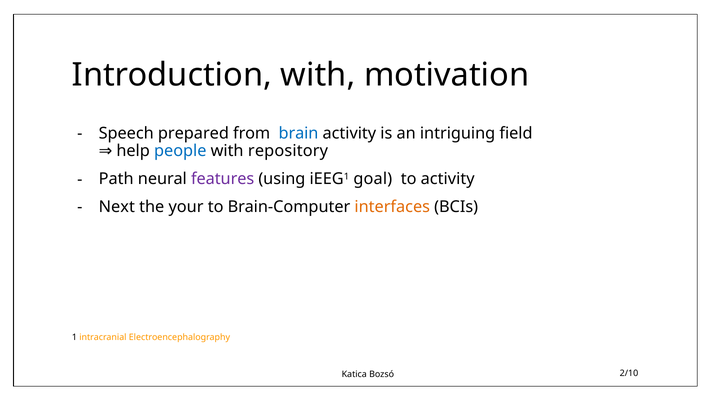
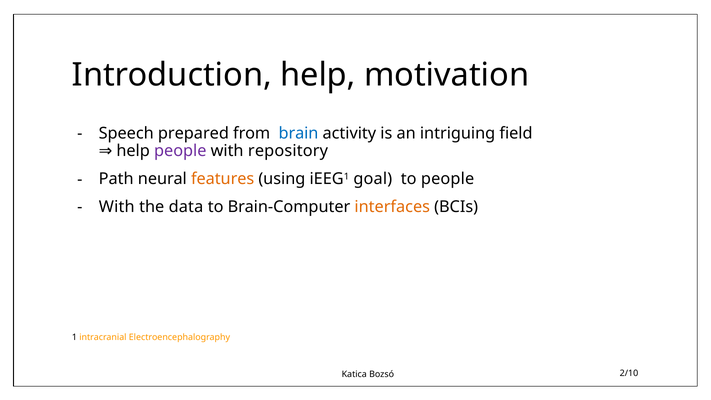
Introduction with: with -> help
people at (180, 151) colour: blue -> purple
features colour: purple -> orange
to activity: activity -> people
Next at (117, 207): Next -> With
your: your -> data
